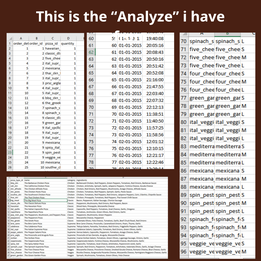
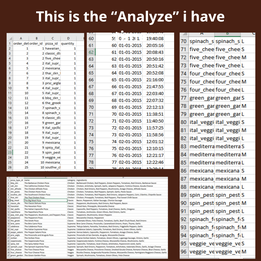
from: from -> time
